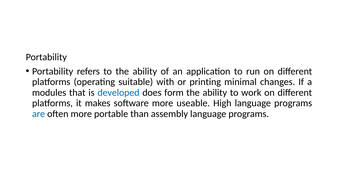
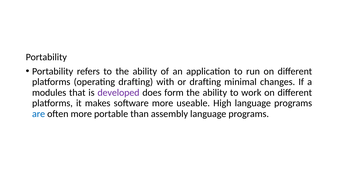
operating suitable: suitable -> drafting
or printing: printing -> drafting
developed colour: blue -> purple
